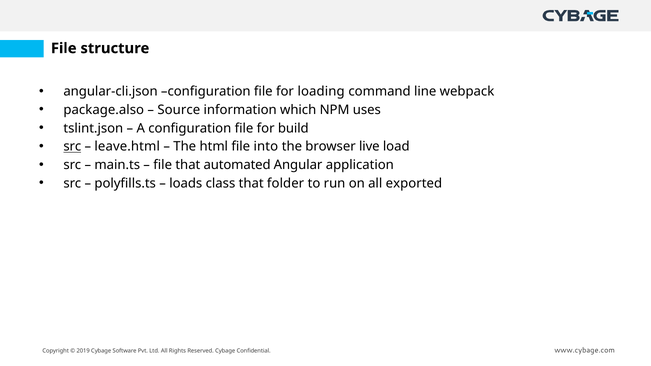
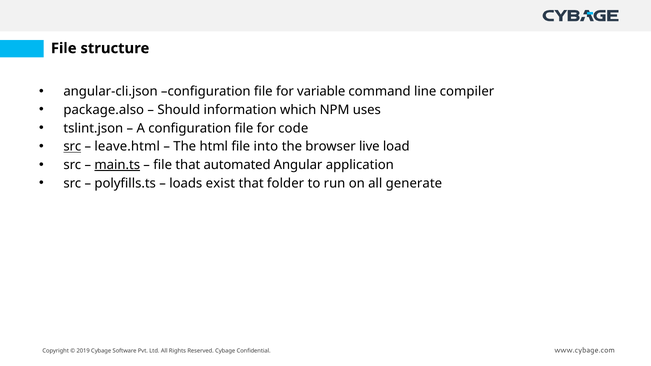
loading: loading -> variable
webpack: webpack -> compiler
Source: Source -> Should
build: build -> code
main.ts underline: none -> present
class: class -> exist
exported: exported -> generate
